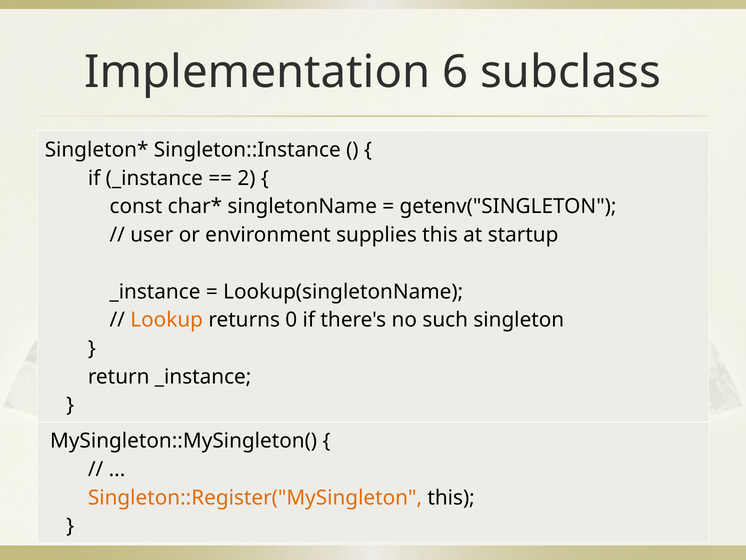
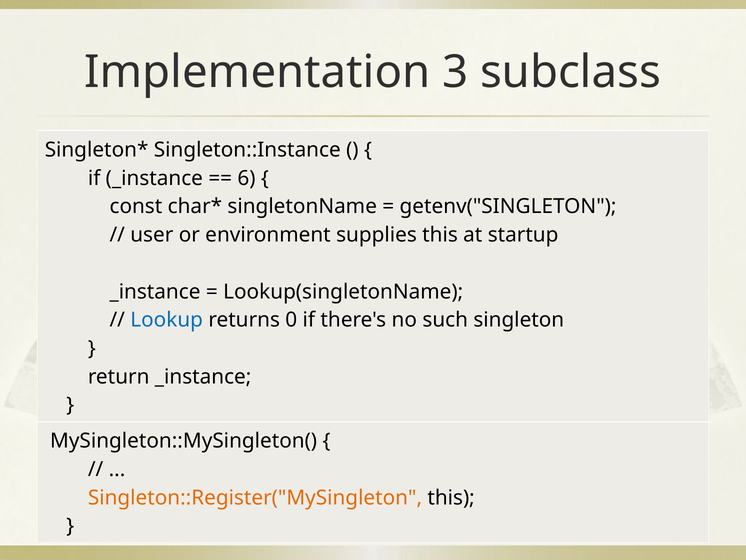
6: 6 -> 3
2: 2 -> 6
Lookup colour: orange -> blue
